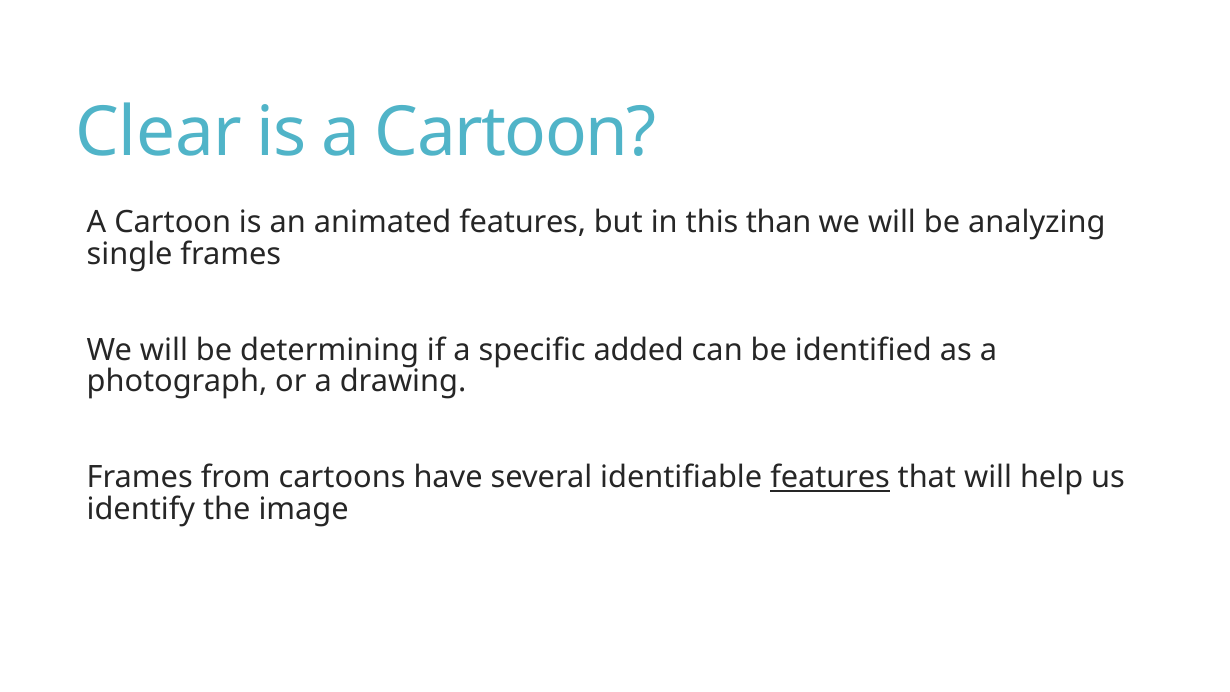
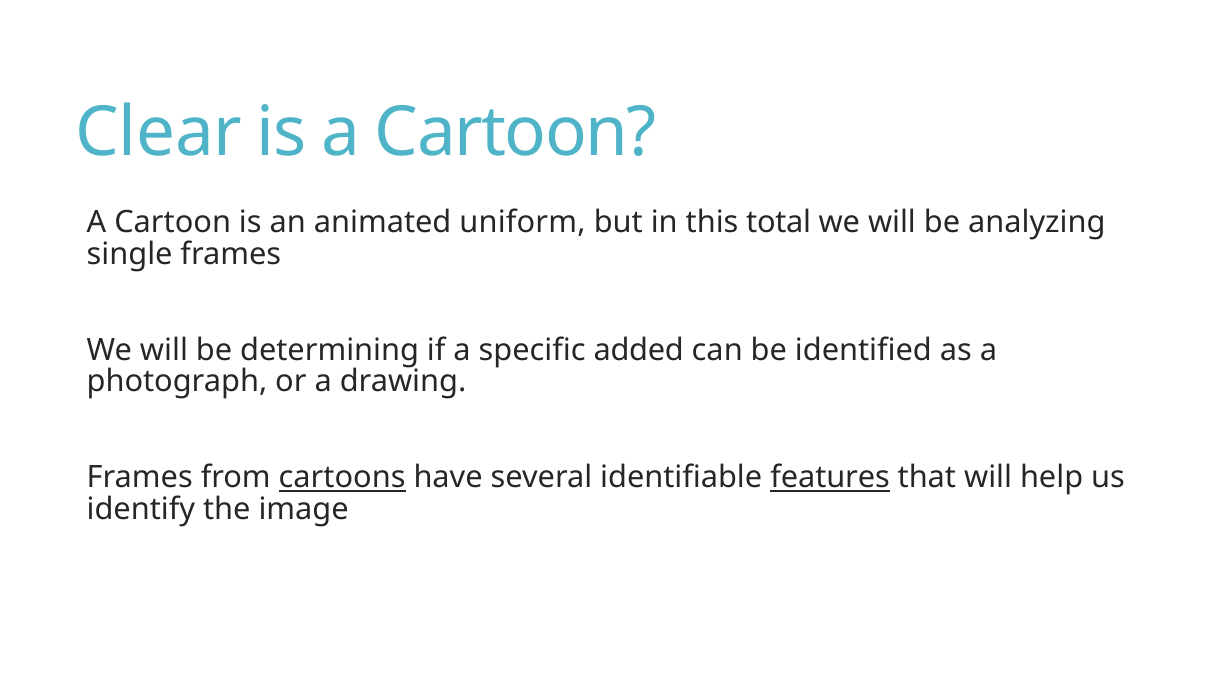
animated features: features -> uniform
than: than -> total
cartoons underline: none -> present
